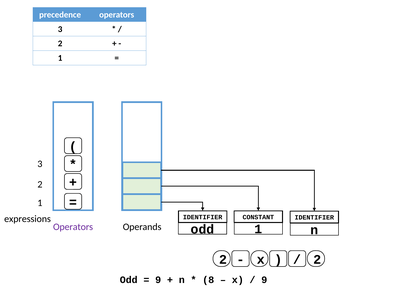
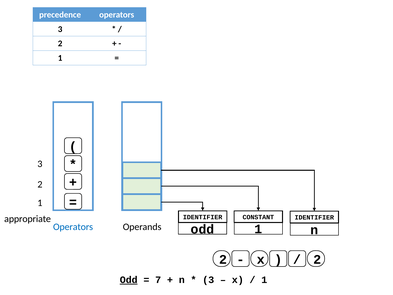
expressions: expressions -> appropriate
Operators at (73, 227) colour: purple -> blue
Odd at (129, 280) underline: none -> present
9 at (158, 280): 9 -> 7
8 at (208, 280): 8 -> 3
9 at (264, 280): 9 -> 1
